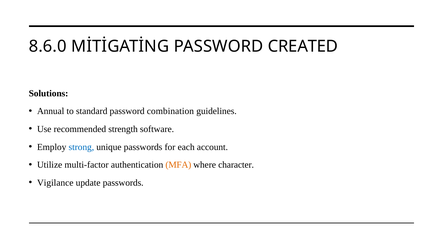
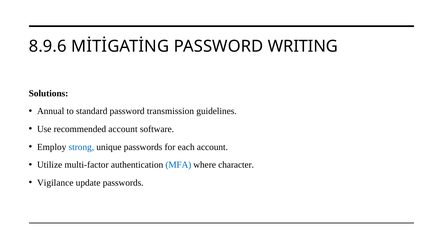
8.6.0: 8.6.0 -> 8.9.6
CREATED: CREATED -> WRITING
combination: combination -> transmission
recommended strength: strength -> account
MFA colour: orange -> blue
